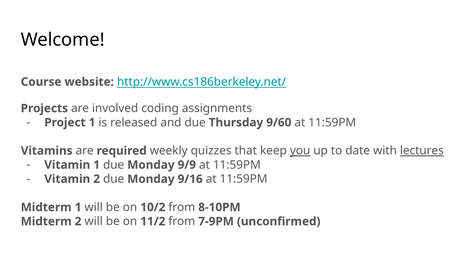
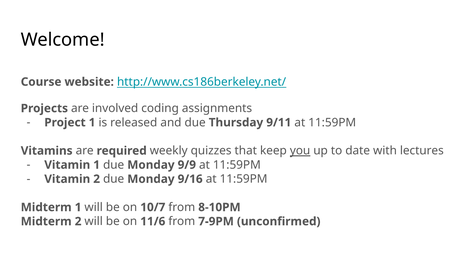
9/60: 9/60 -> 9/11
lectures underline: present -> none
10/2: 10/2 -> 10/7
11/2: 11/2 -> 11/6
